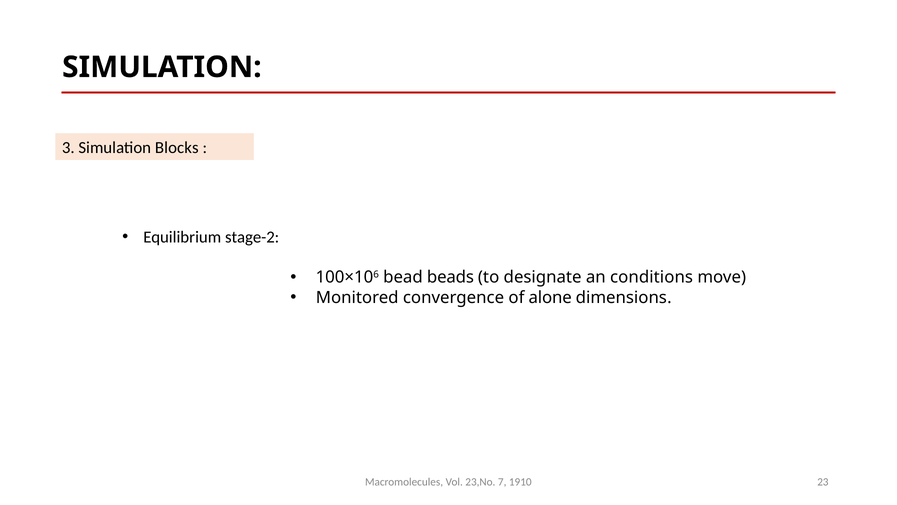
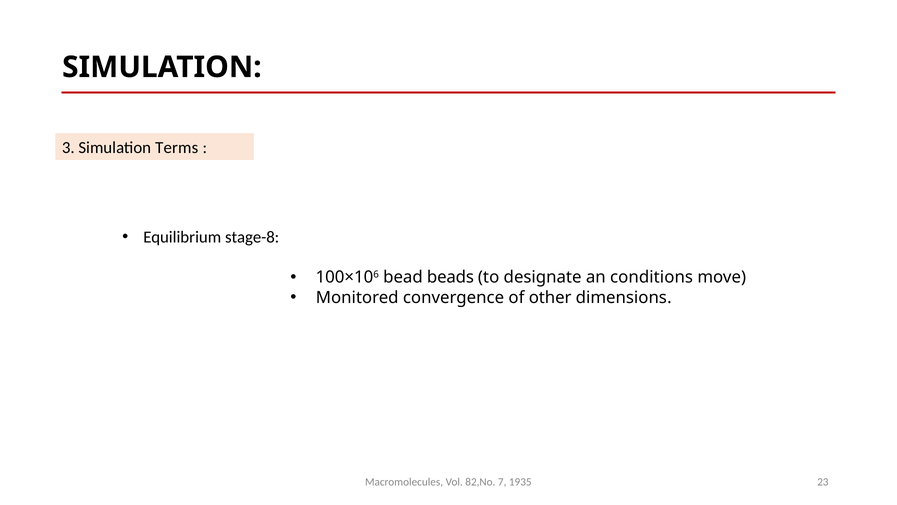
Blocks: Blocks -> Terms
stage-2: stage-2 -> stage-8
alone: alone -> other
23,No: 23,No -> 82,No
1910: 1910 -> 1935
